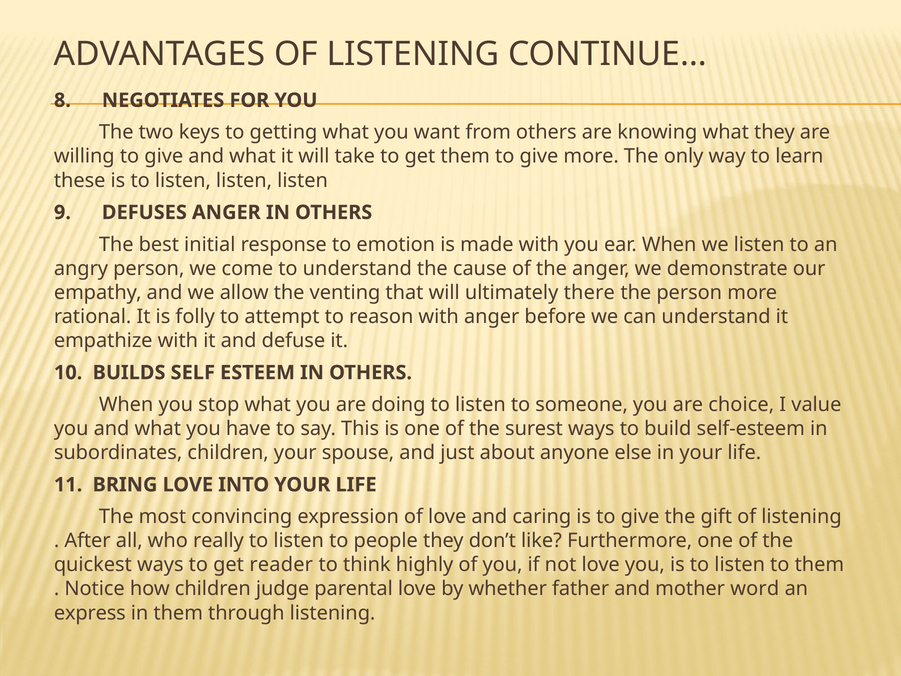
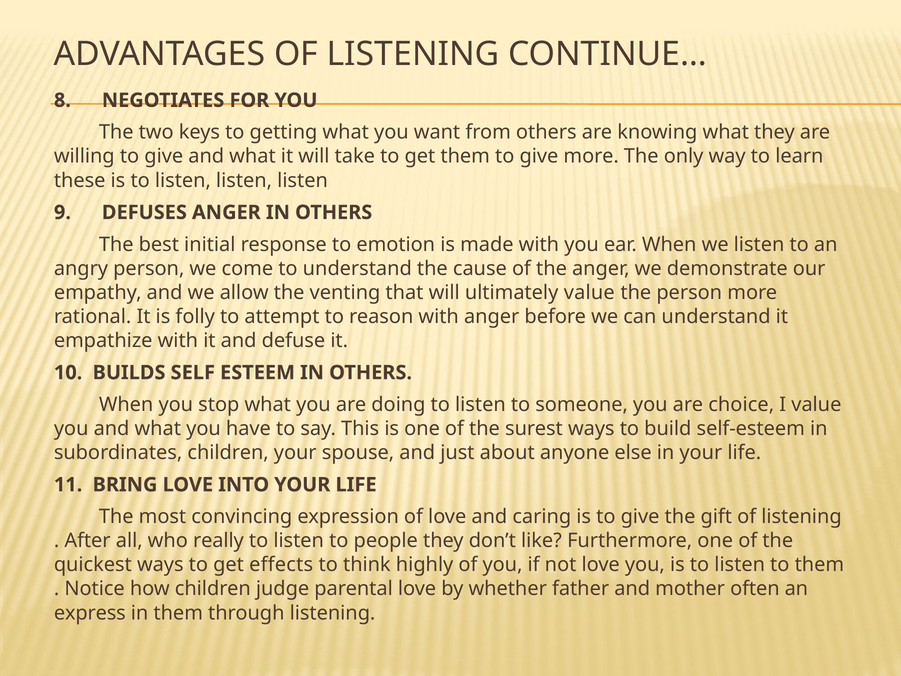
ultimately there: there -> value
reader: reader -> effects
word: word -> often
